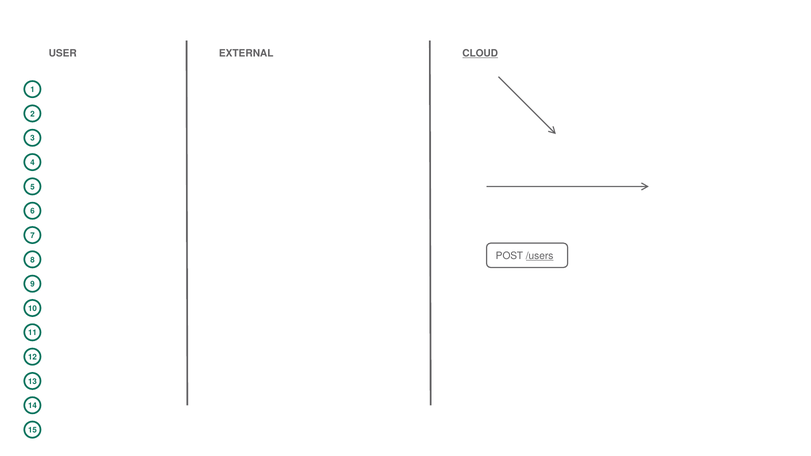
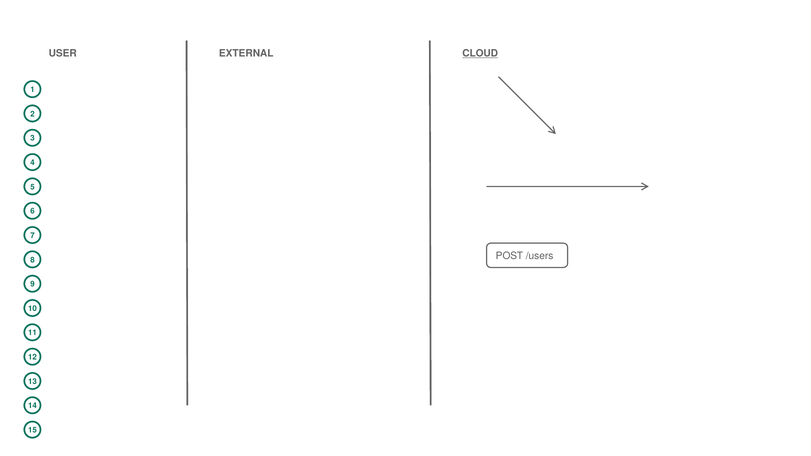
/users underline: present -> none
